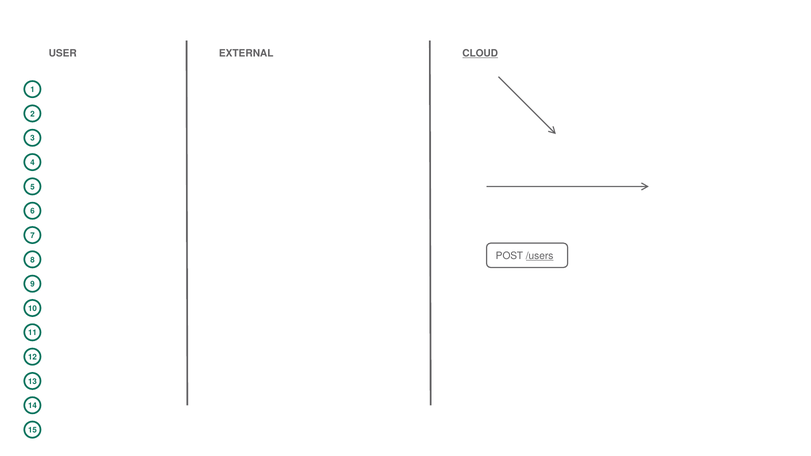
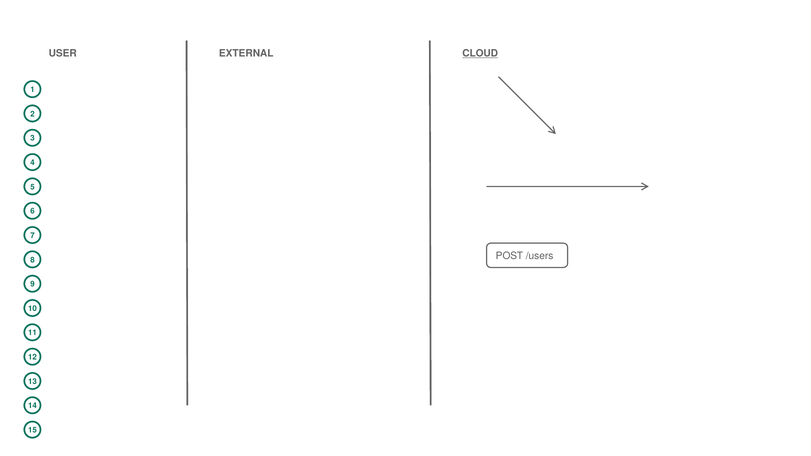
/users underline: present -> none
